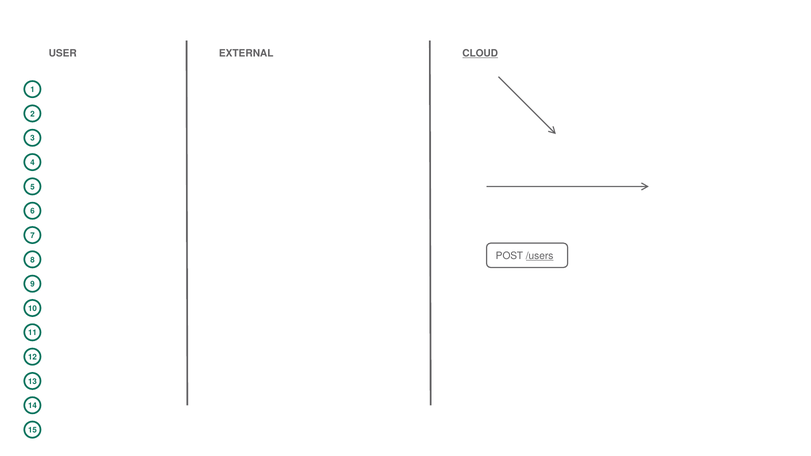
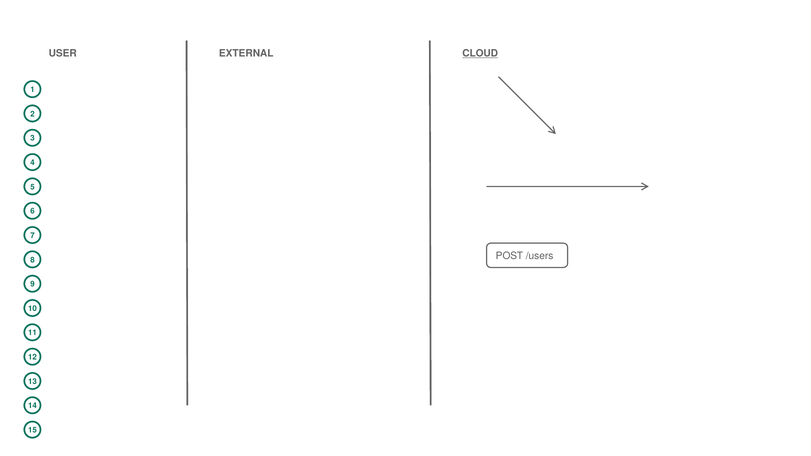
/users underline: present -> none
